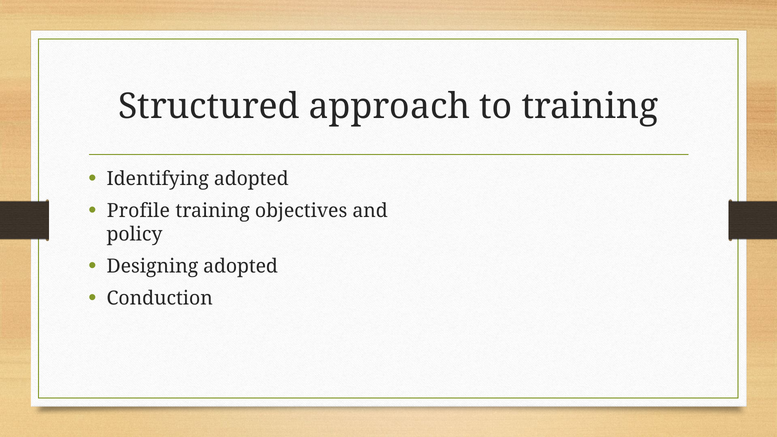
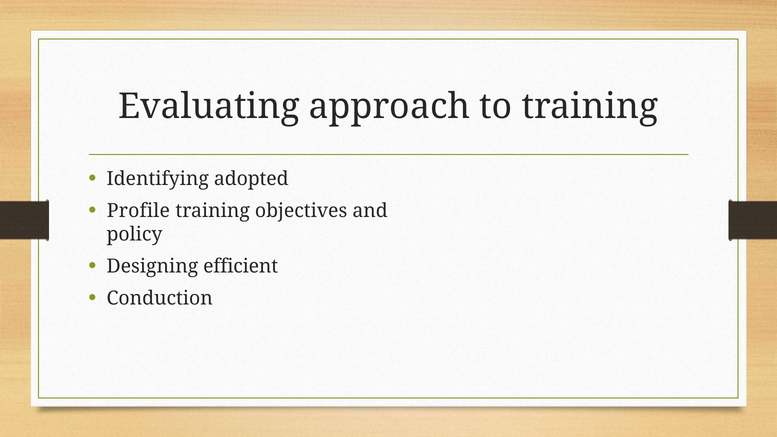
Structured: Structured -> Evaluating
Designing adopted: adopted -> efficient
